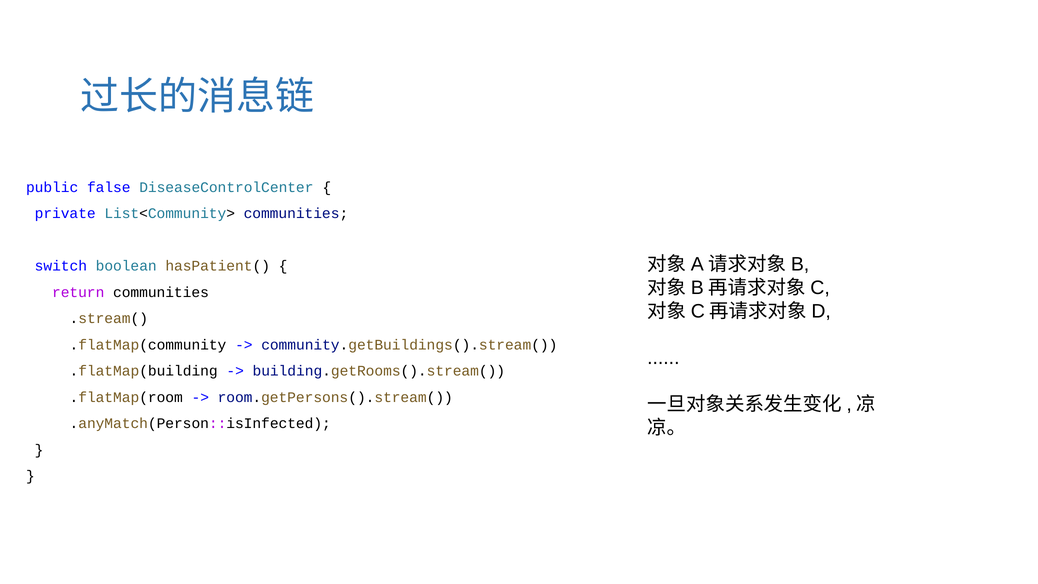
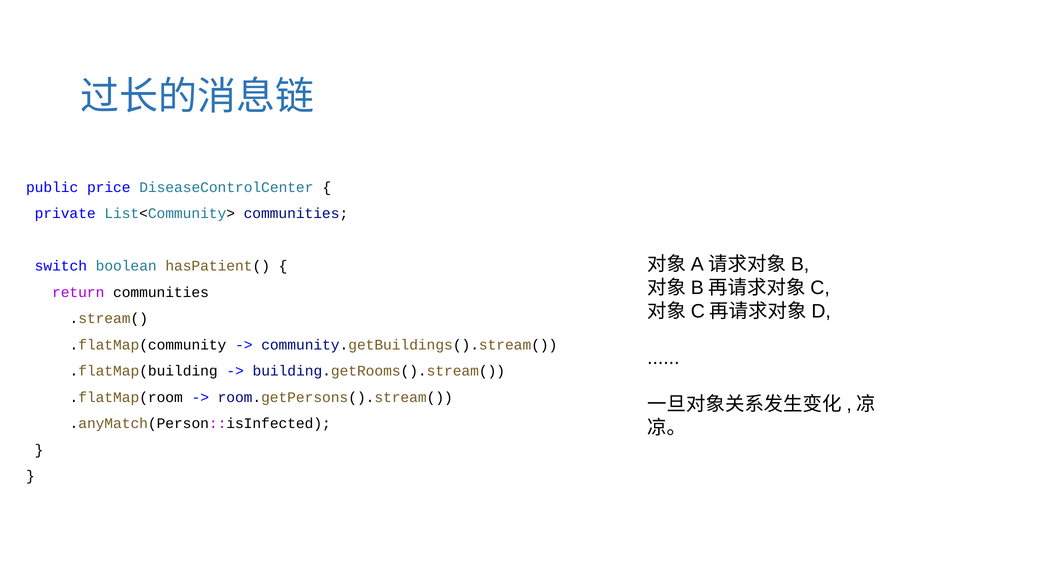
false: false -> price
